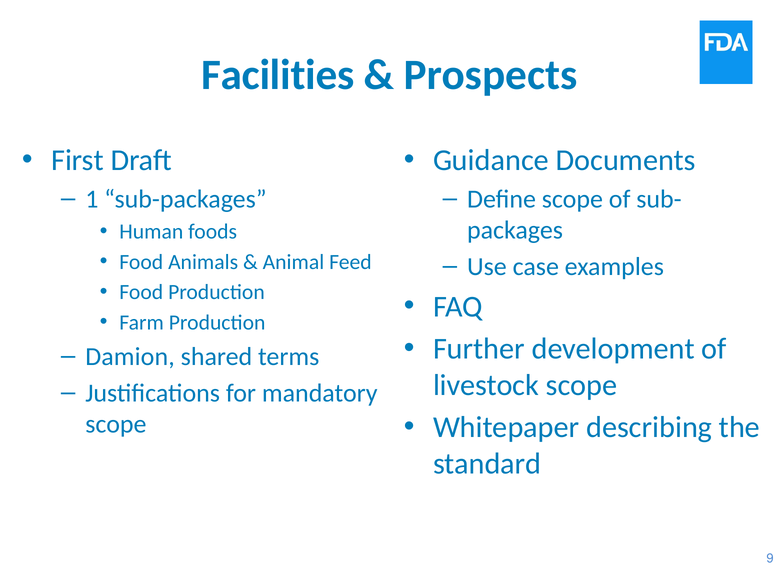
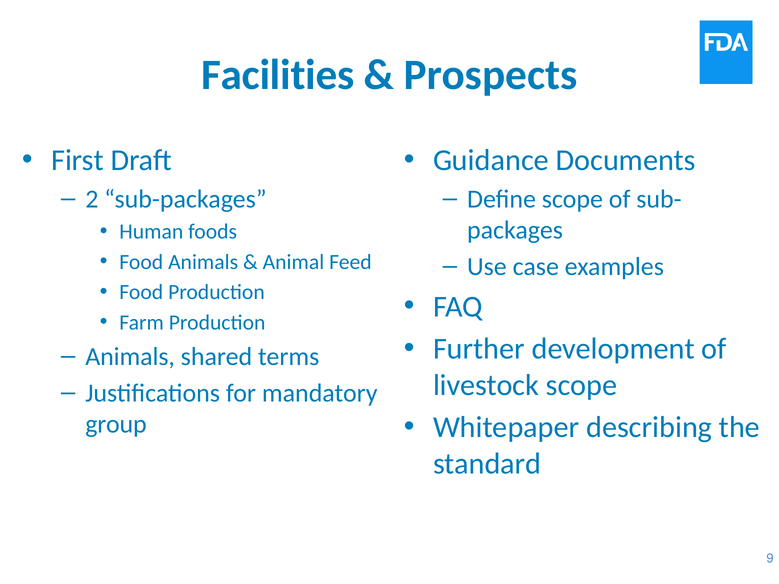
1: 1 -> 2
Damion at (130, 357): Damion -> Animals
scope at (116, 424): scope -> group
